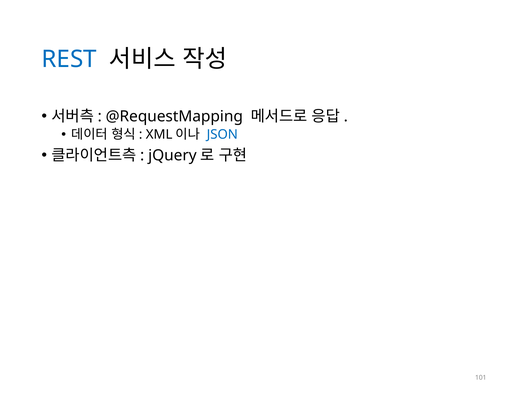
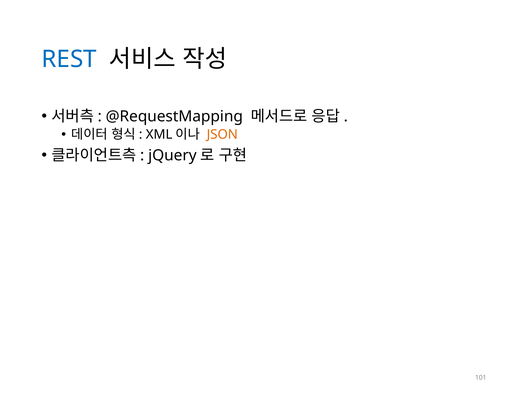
JSON colour: blue -> orange
